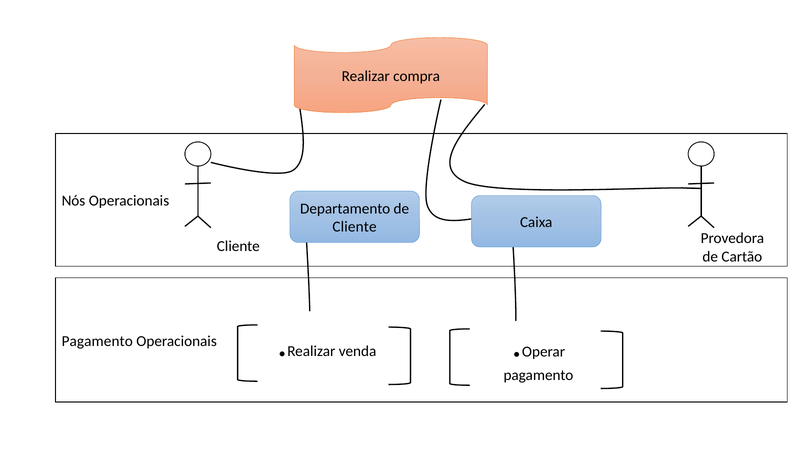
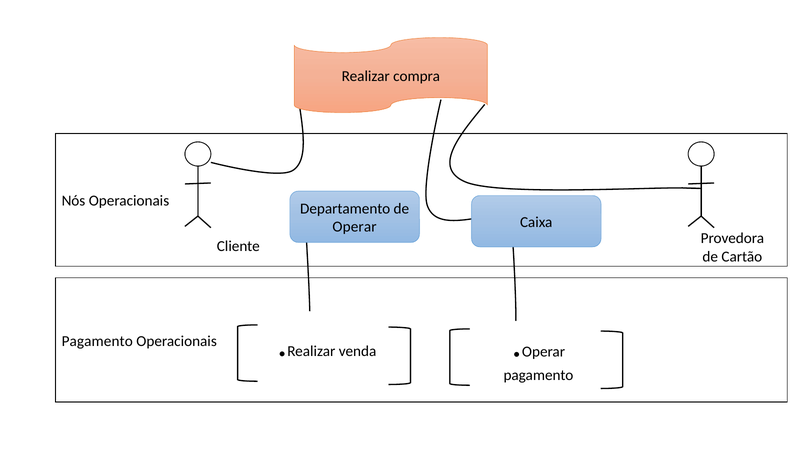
Cliente at (355, 227): Cliente -> Operar
